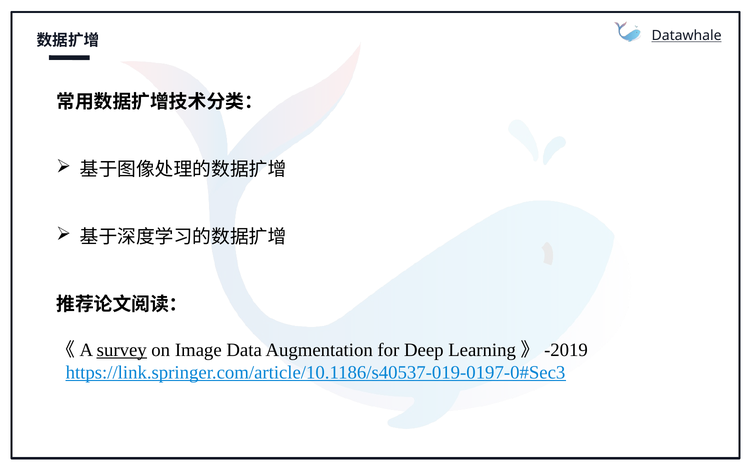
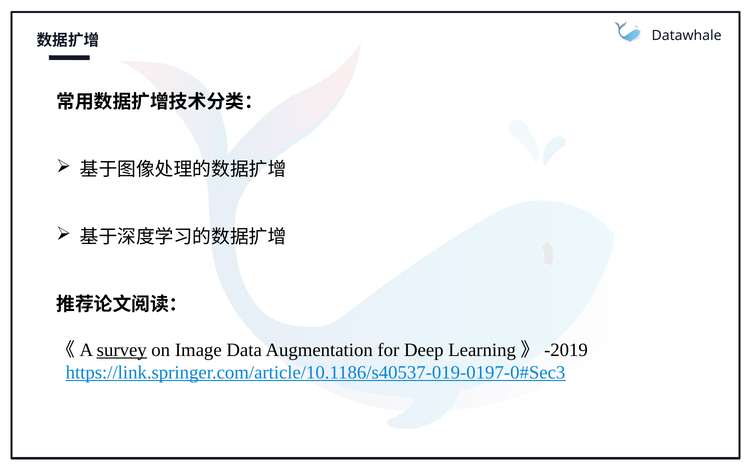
Datawhale underline: present -> none
